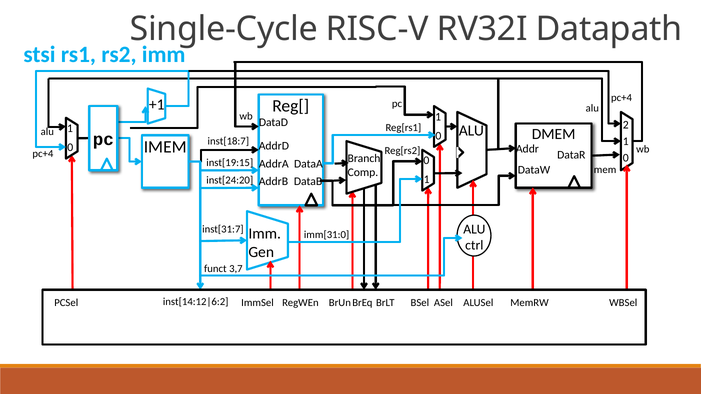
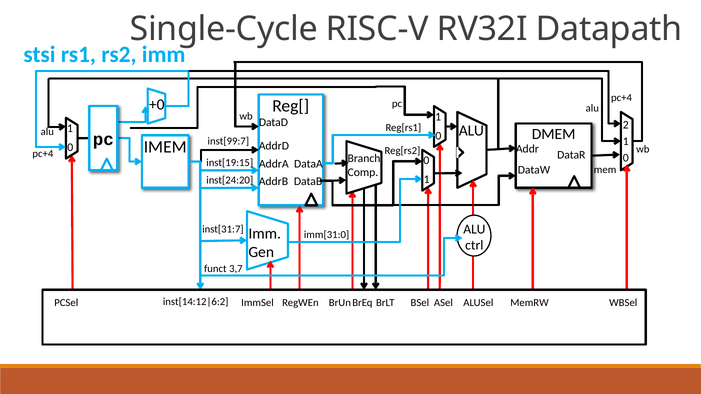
+1: +1 -> +0
inst[18:7: inst[18:7 -> inst[99:7
